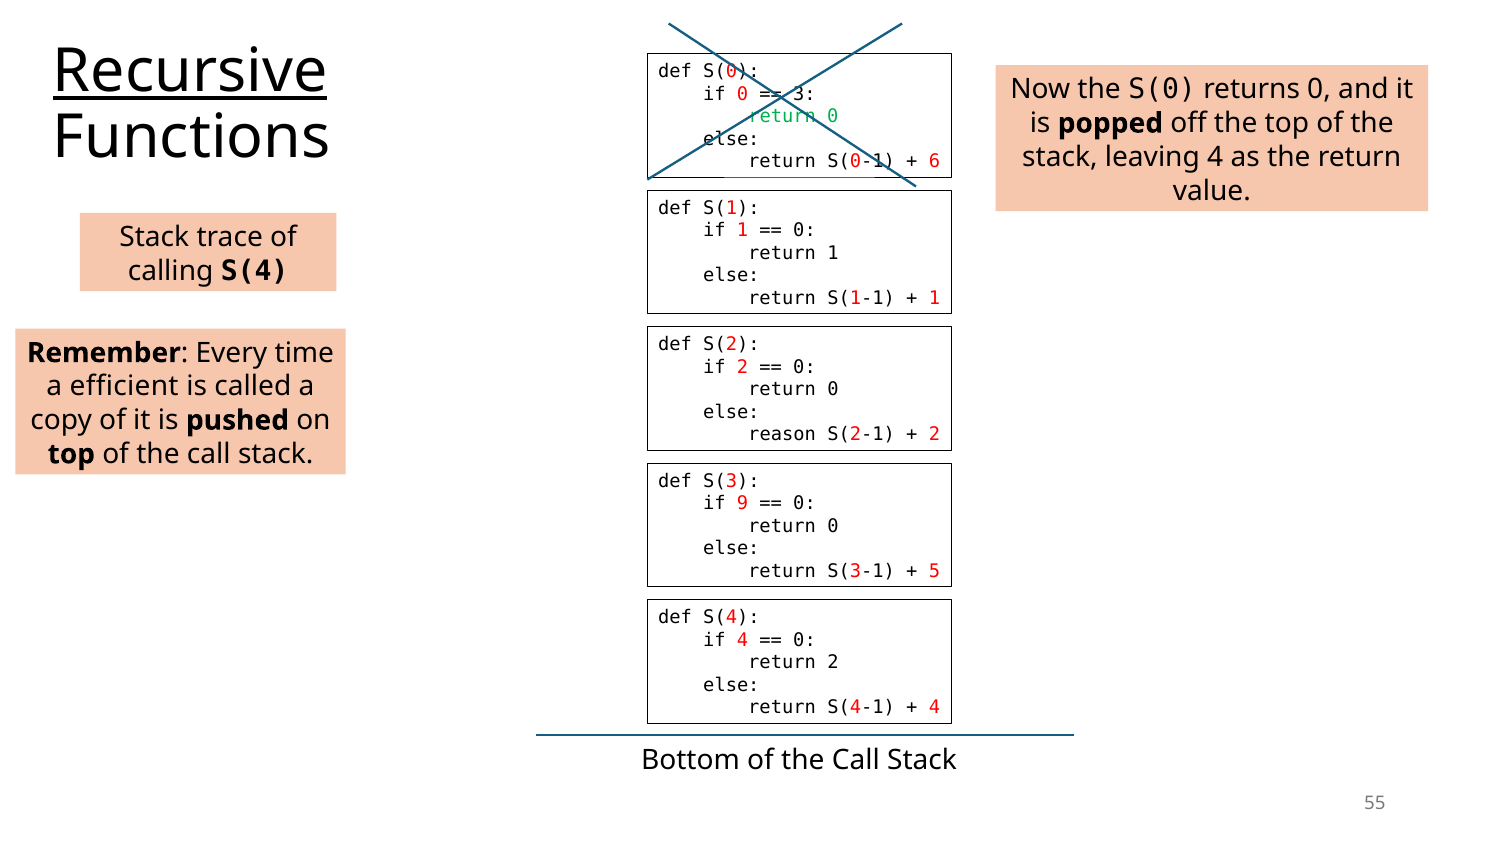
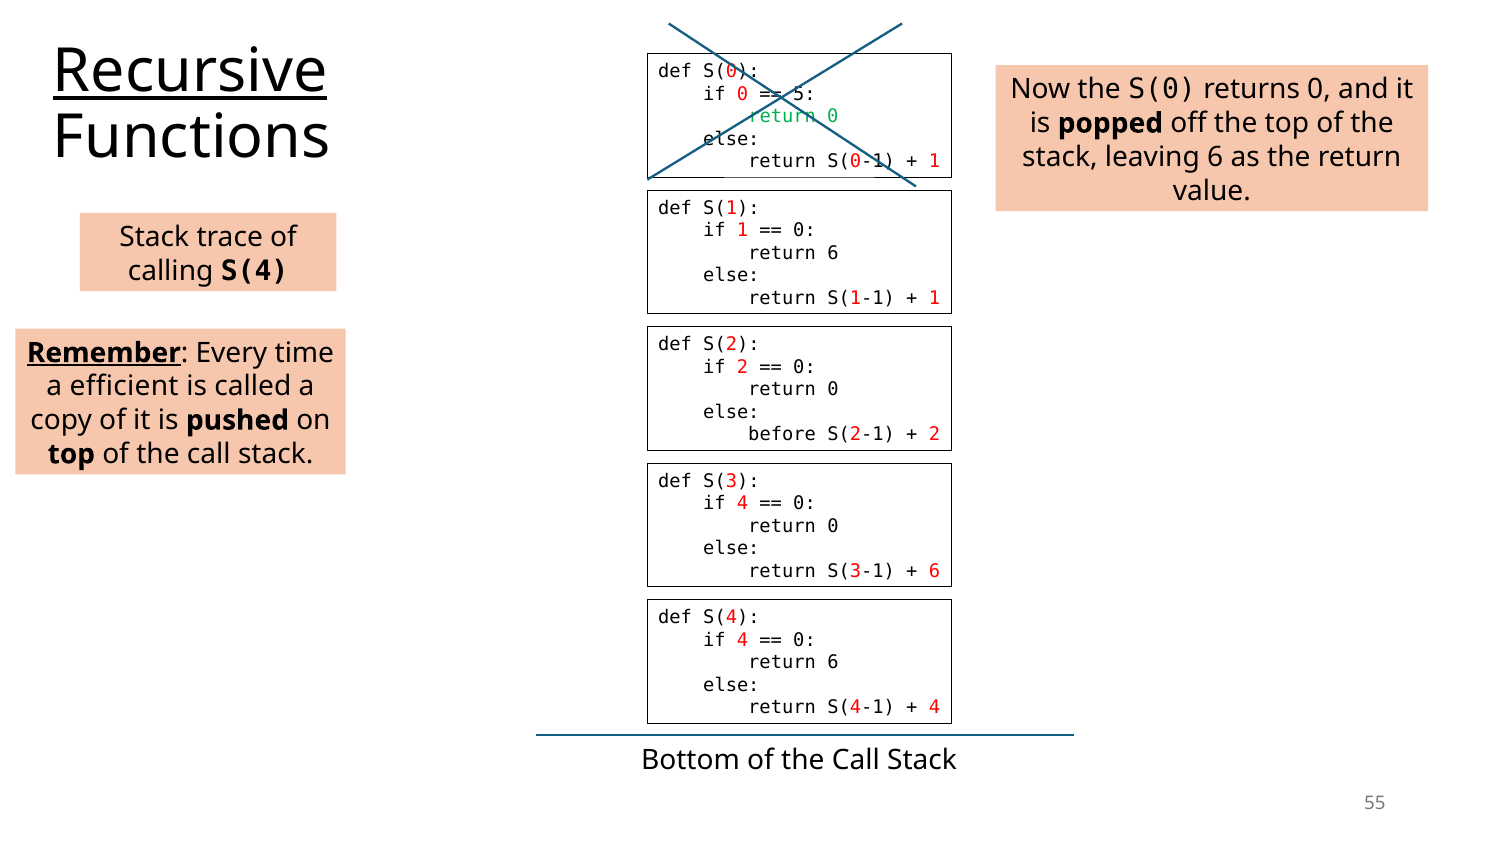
3: 3 -> 5
leaving 4: 4 -> 6
6 at (935, 162): 6 -> 1
1 at (833, 253): 1 -> 6
Remember underline: none -> present
reason: reason -> before
9 at (743, 504): 9 -> 4
5 at (935, 572): 5 -> 6
2 at (833, 663): 2 -> 6
